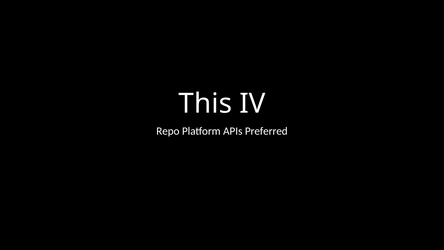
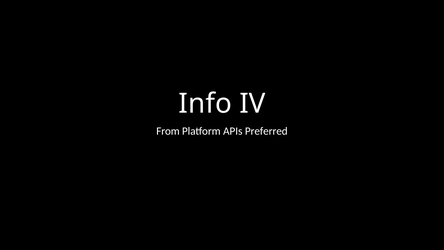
This: This -> Info
Repo: Repo -> From
